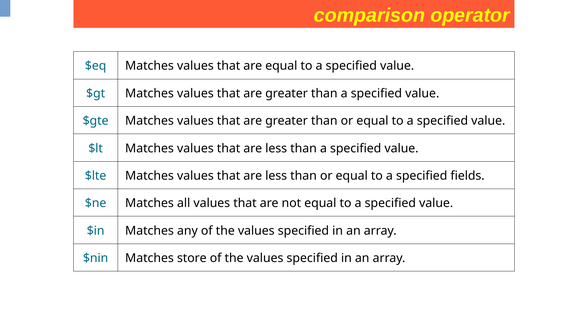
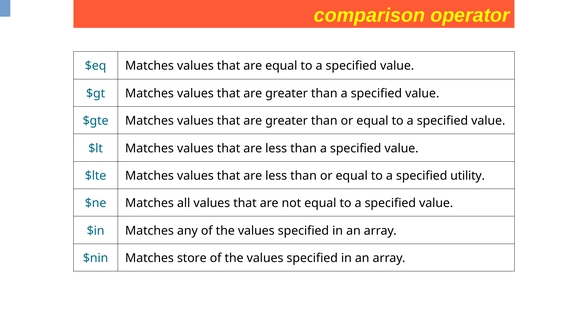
fields: fields -> utility
